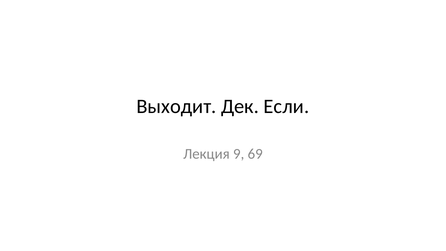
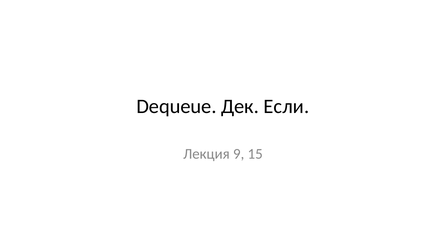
Выходит: Выходит -> Dequeue
69: 69 -> 15
